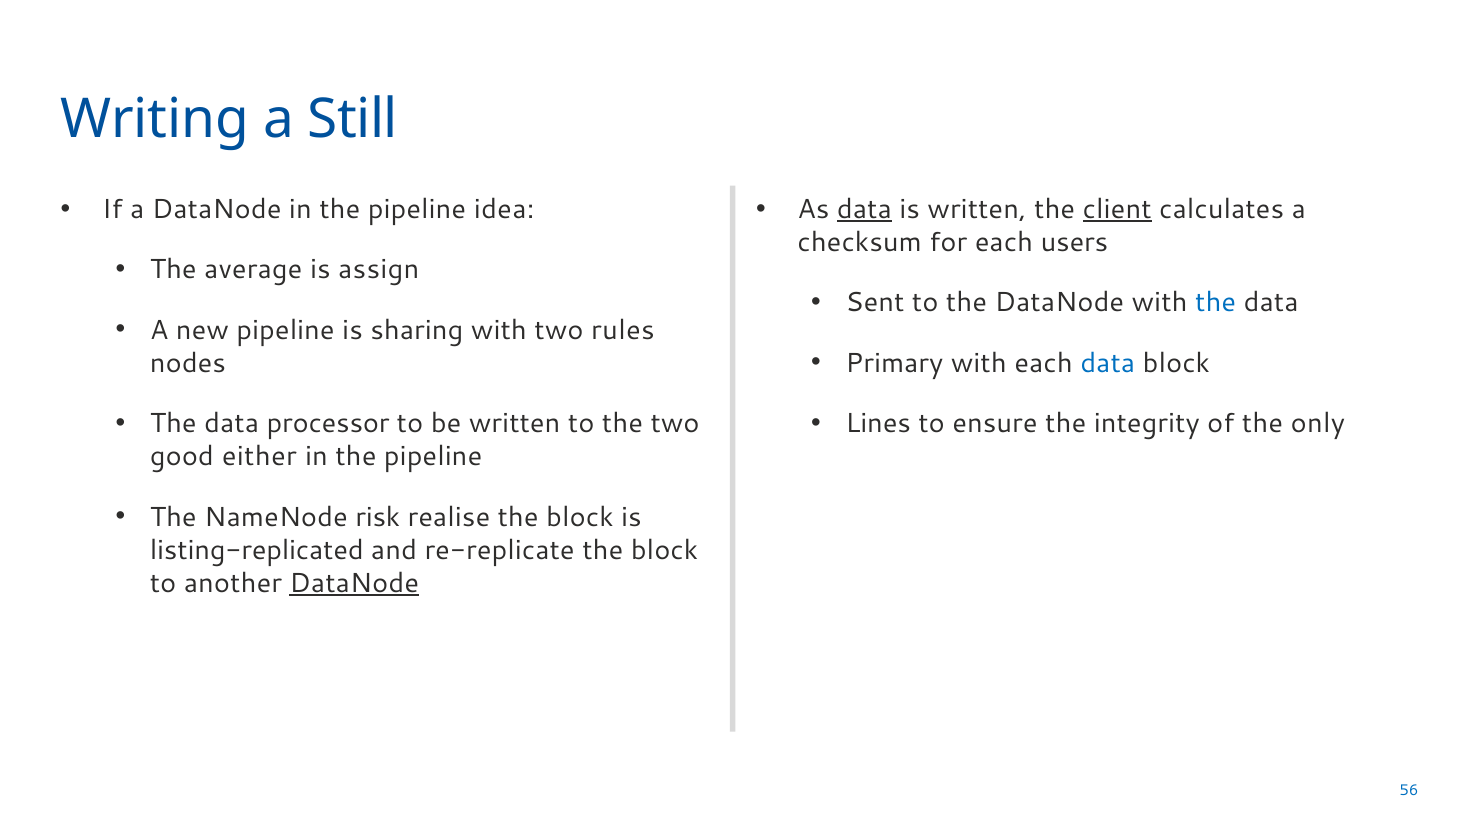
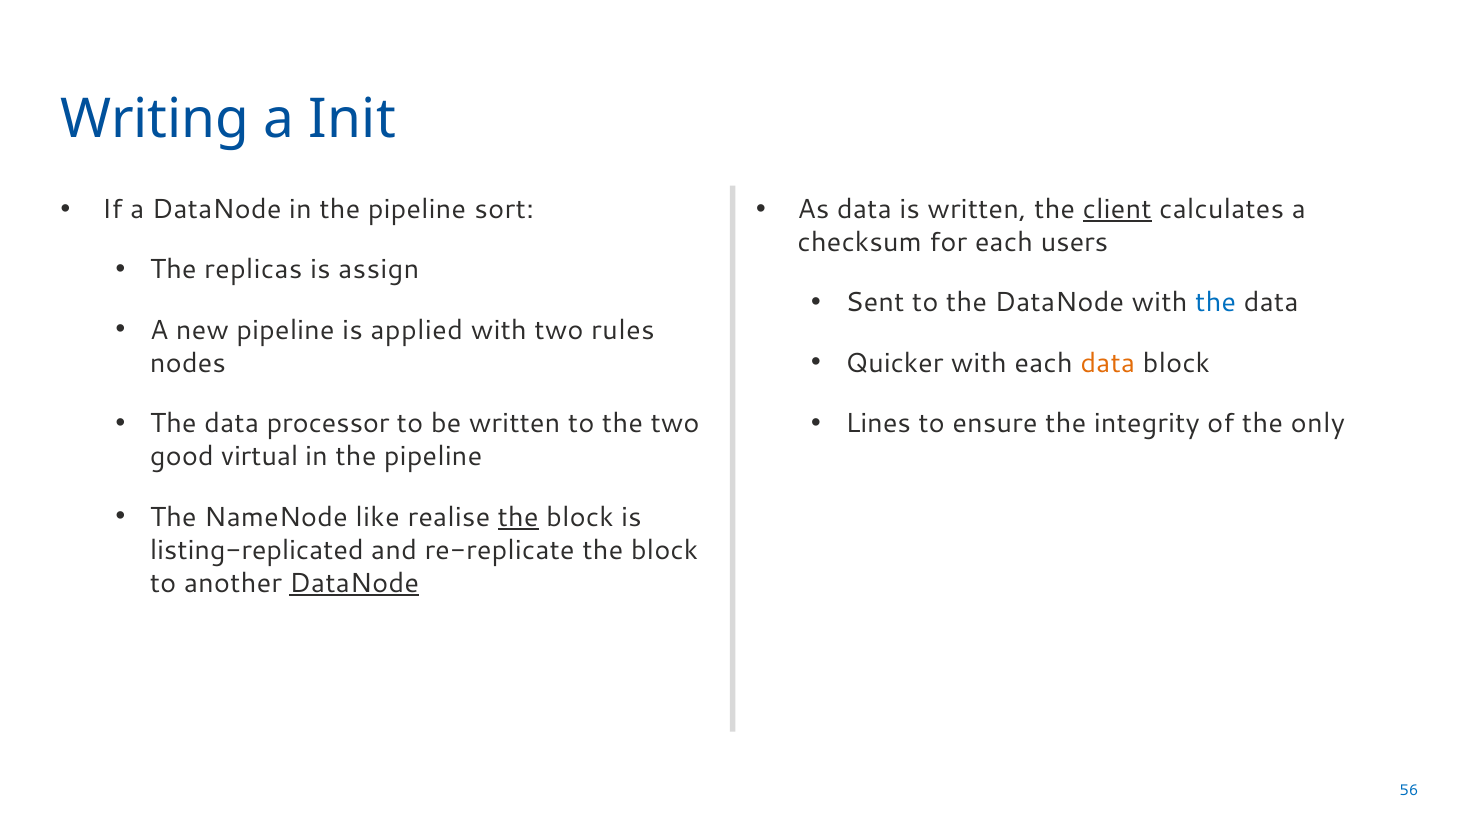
Still: Still -> Init
idea: idea -> sort
data at (864, 209) underline: present -> none
average: average -> replicas
sharing: sharing -> applied
Primary: Primary -> Quicker
data at (1108, 363) colour: blue -> orange
either: either -> virtual
risk: risk -> like
the at (518, 517) underline: none -> present
